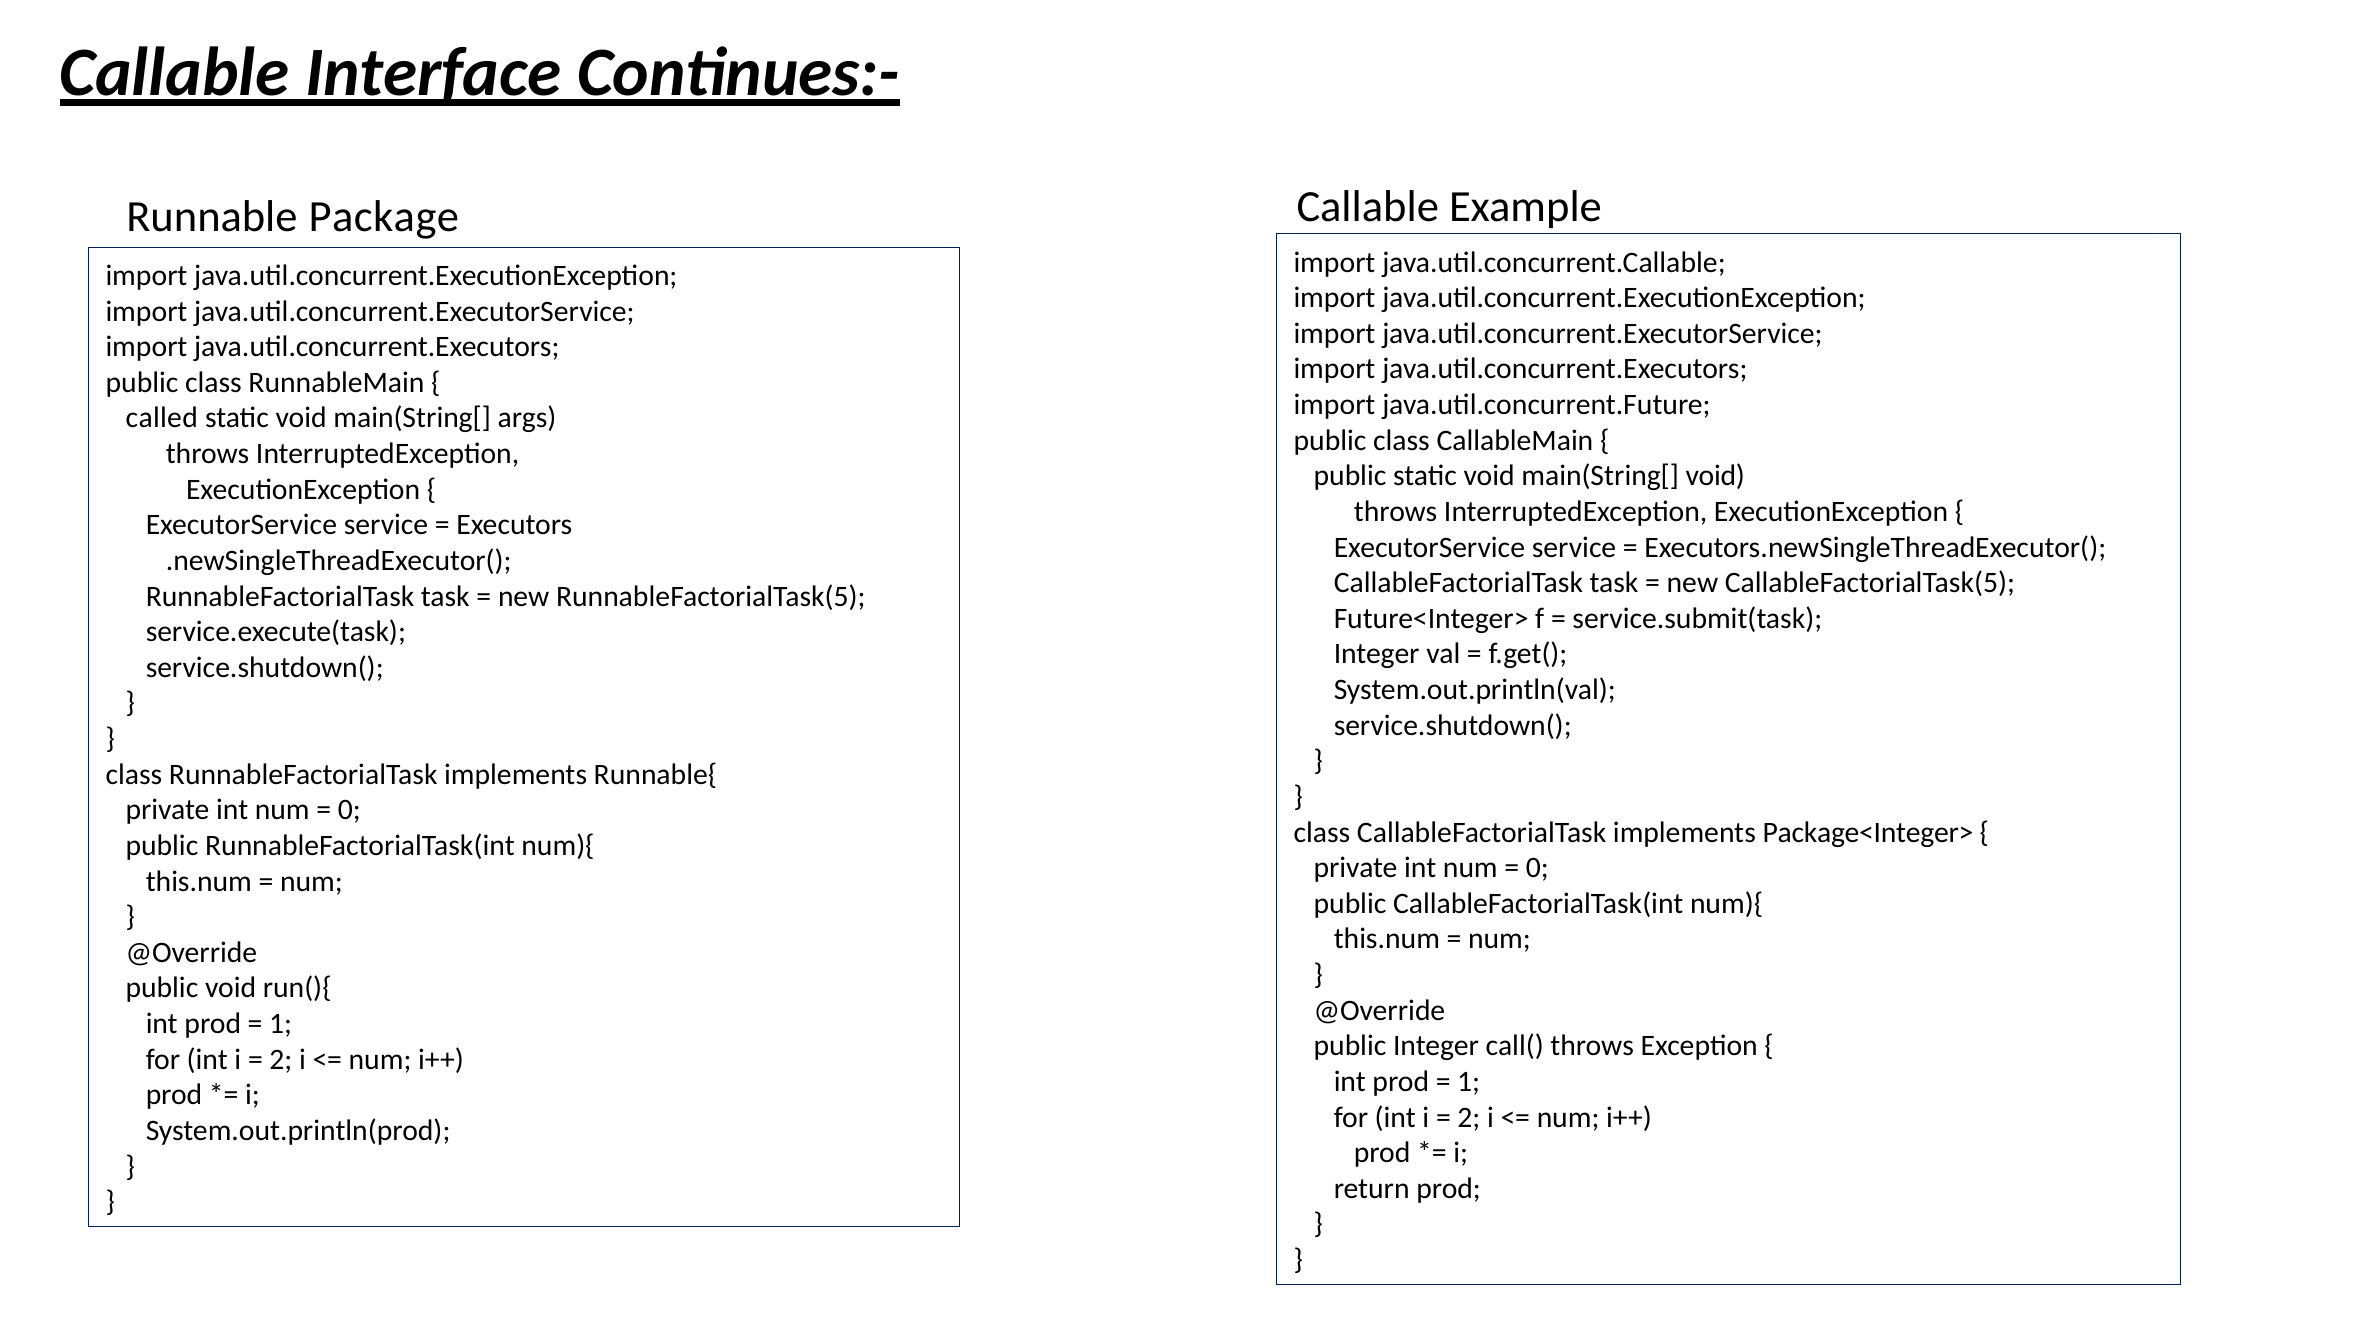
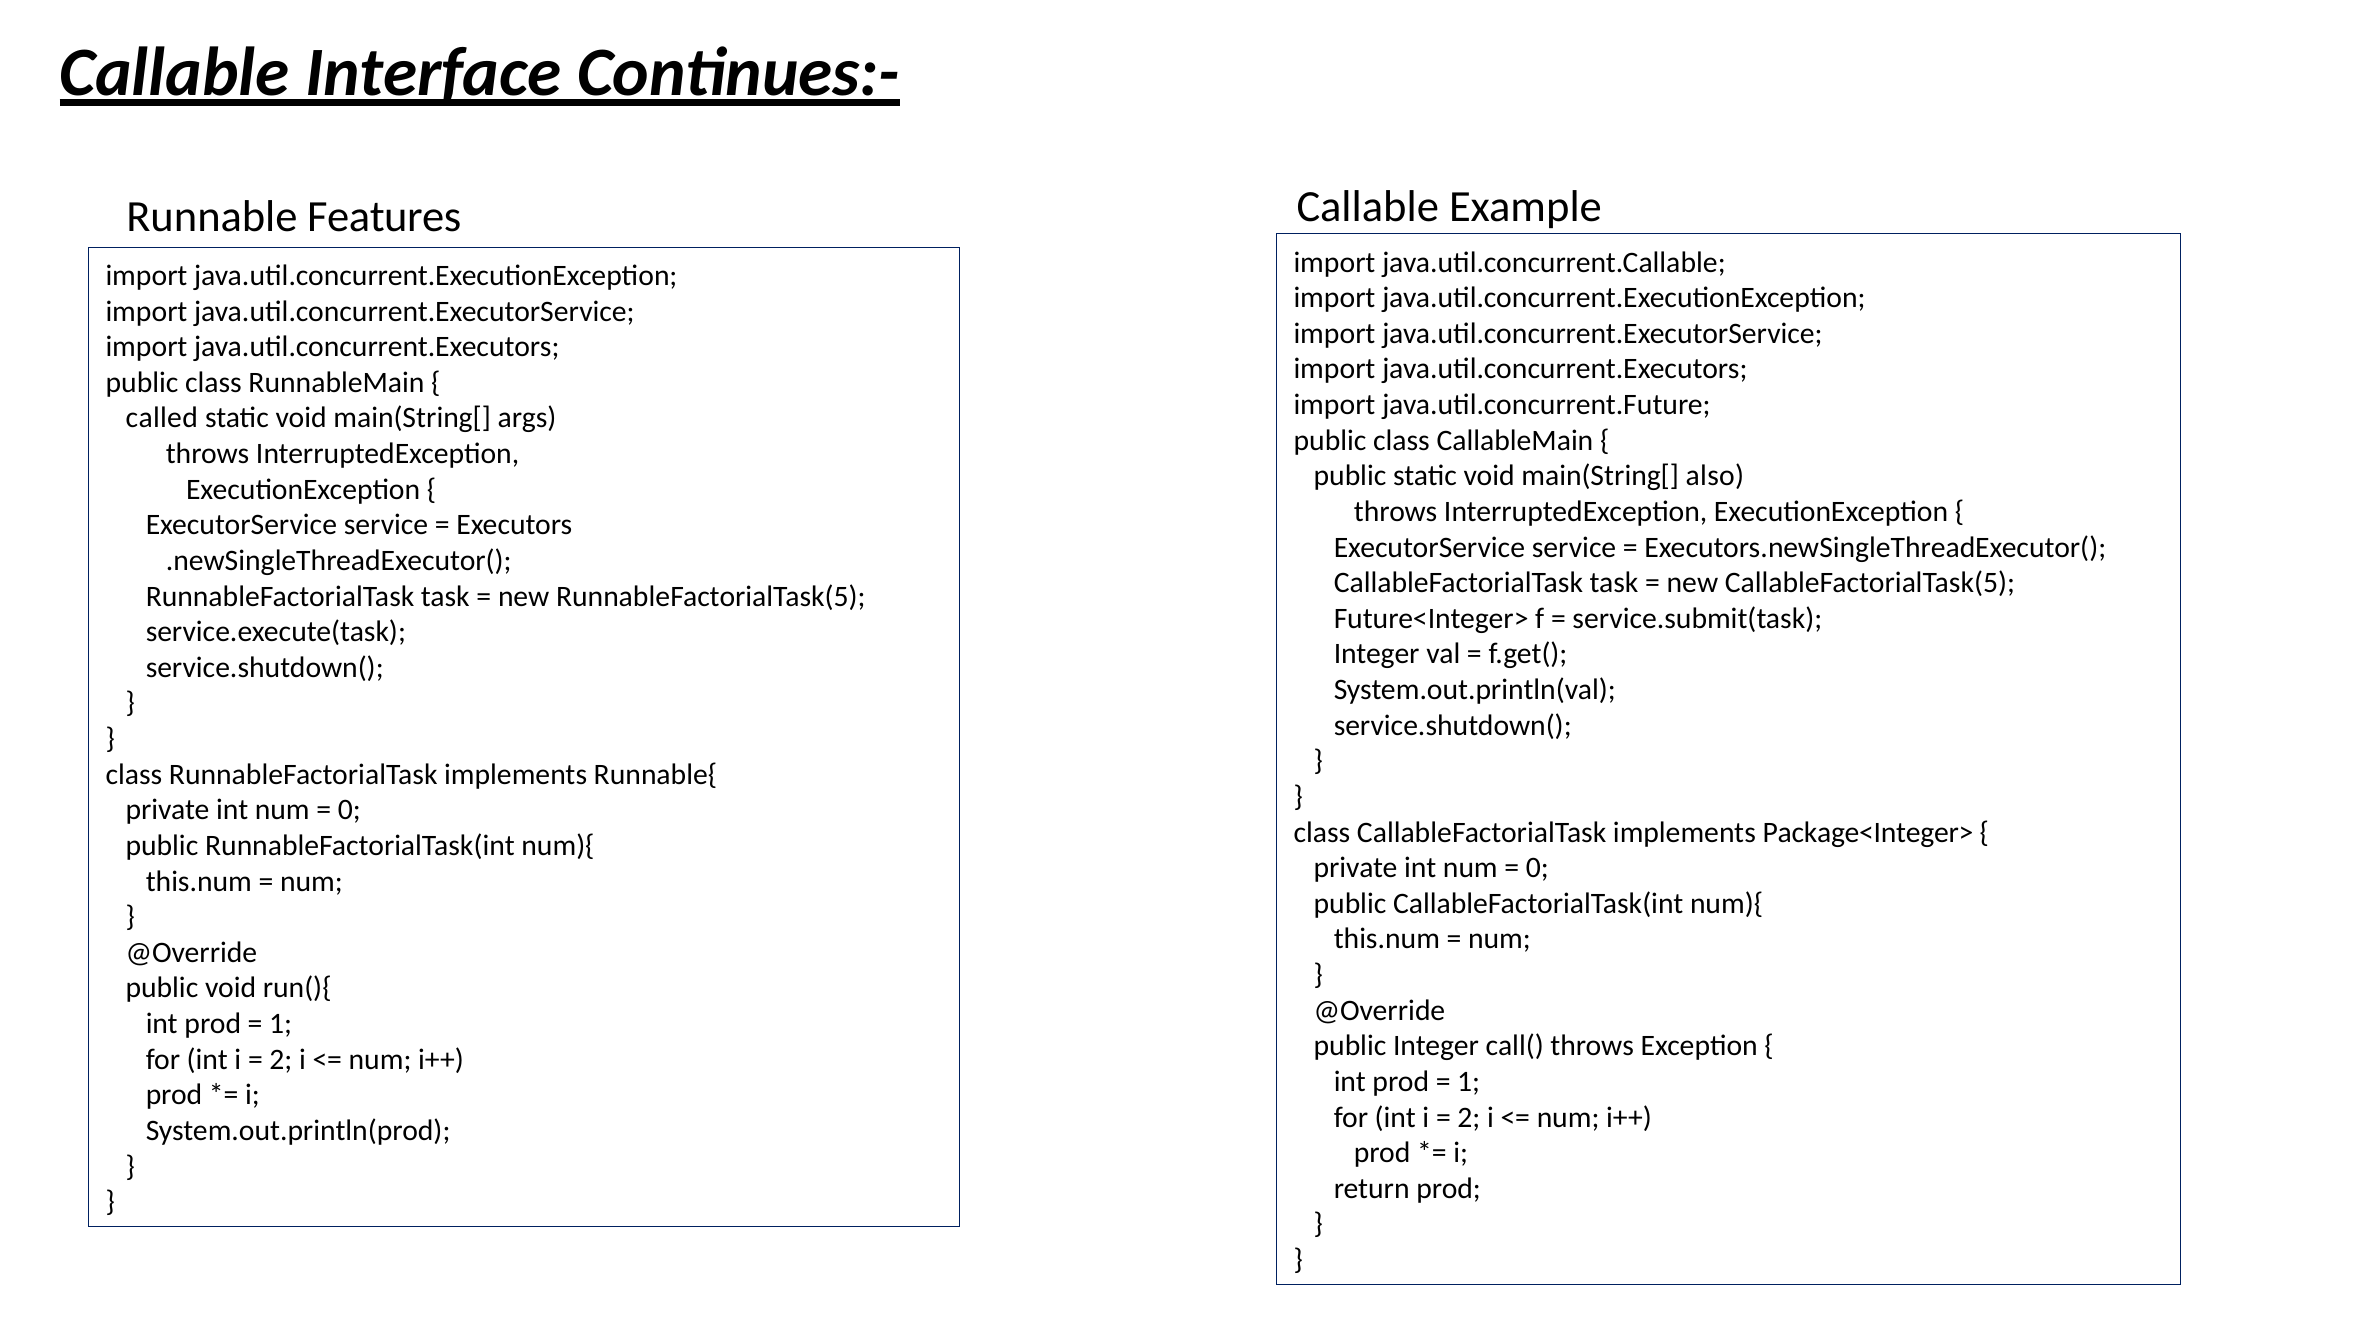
Package: Package -> Features
main(String[ void: void -> also
